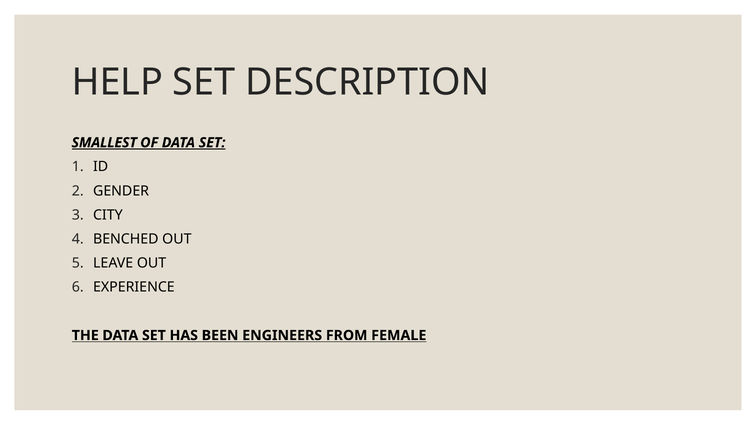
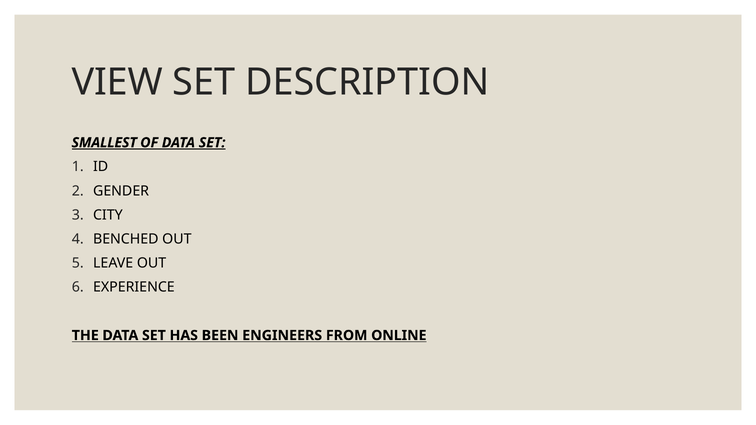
HELP: HELP -> VIEW
FEMALE: FEMALE -> ONLINE
